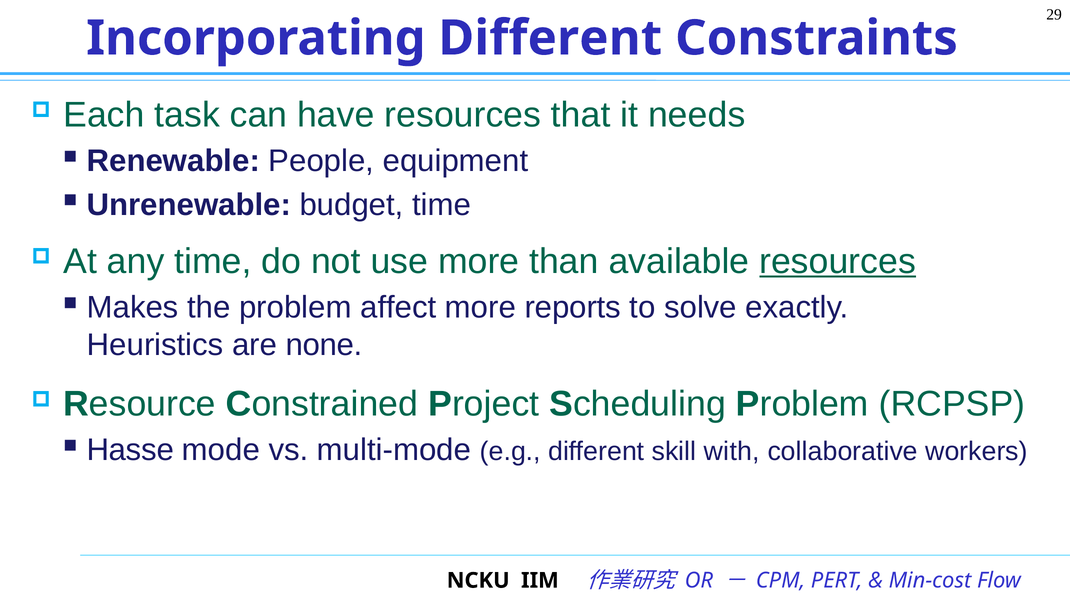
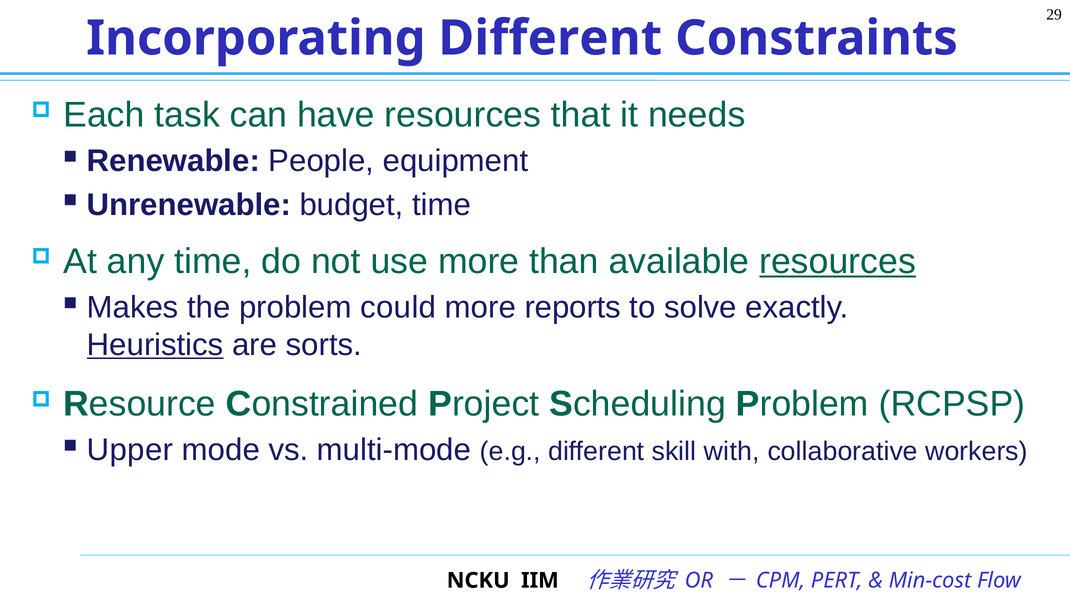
affect: affect -> could
Heuristics underline: none -> present
none: none -> sorts
Hasse: Hasse -> Upper
